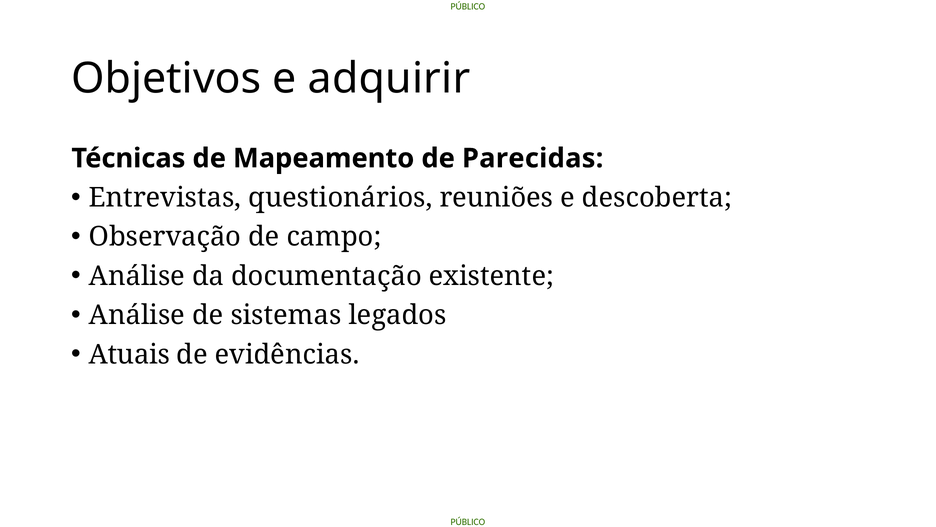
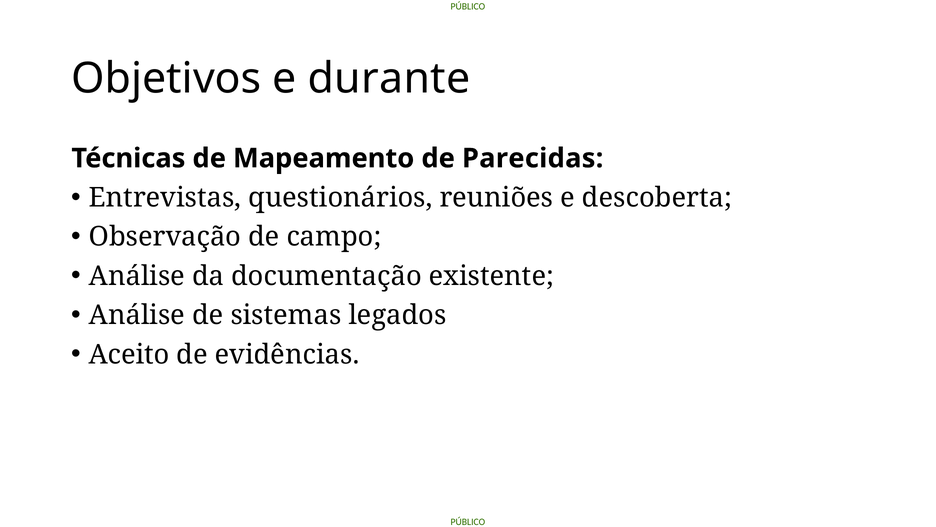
adquirir: adquirir -> durante
Atuais: Atuais -> Aceito
